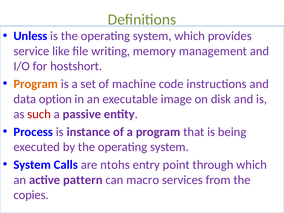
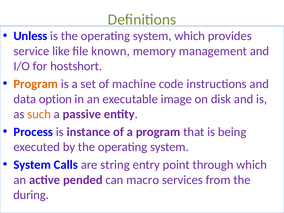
writing: writing -> known
such colour: red -> orange
ntohs: ntohs -> string
pattern: pattern -> pended
copies: copies -> during
